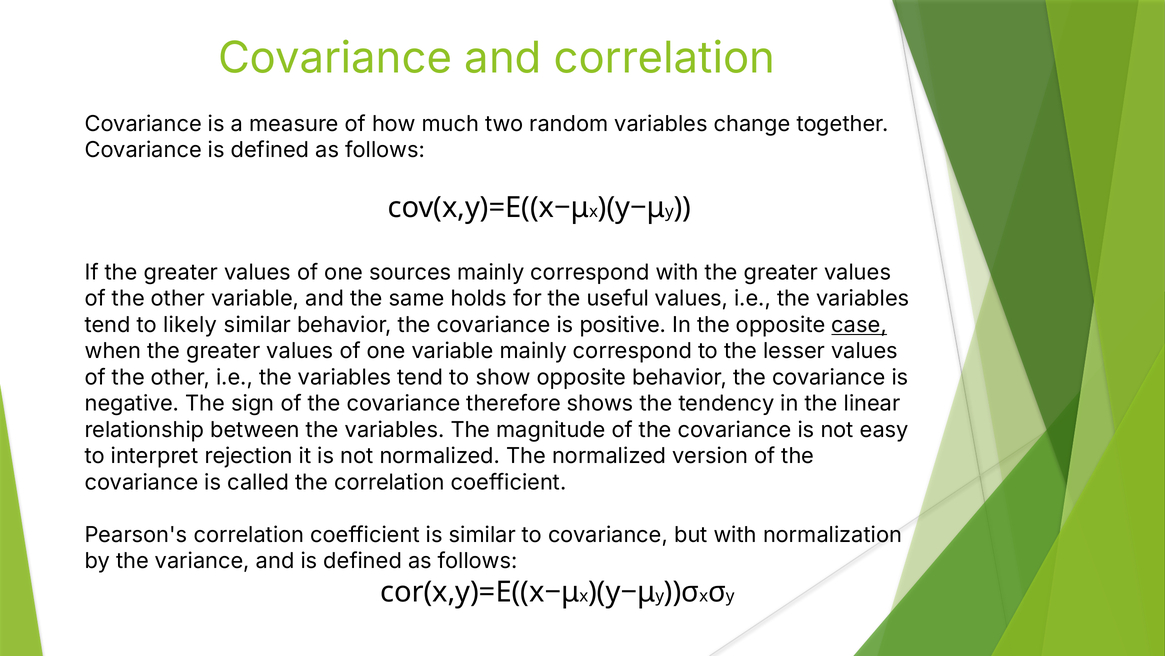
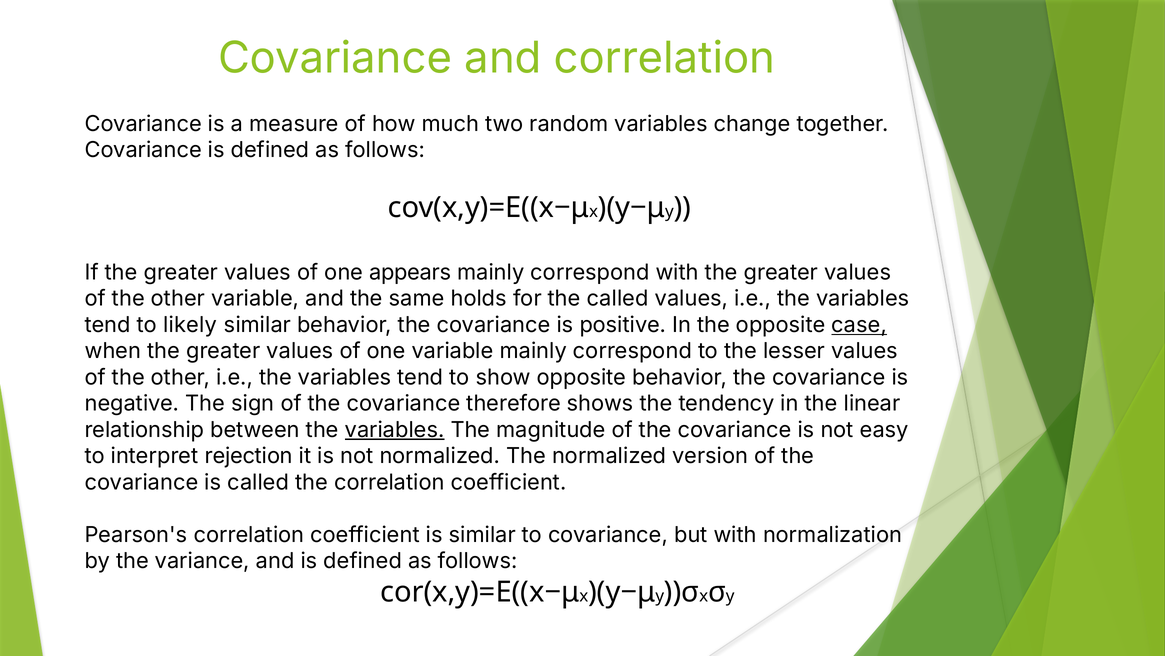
sources: sources -> appears
the useful: useful -> called
variables at (395, 430) underline: none -> present
